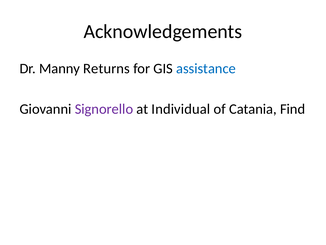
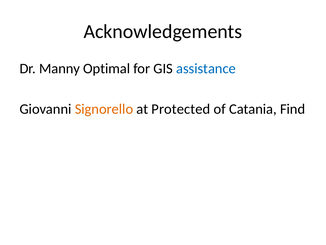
Returns: Returns -> Optimal
Signorello colour: purple -> orange
Individual: Individual -> Protected
